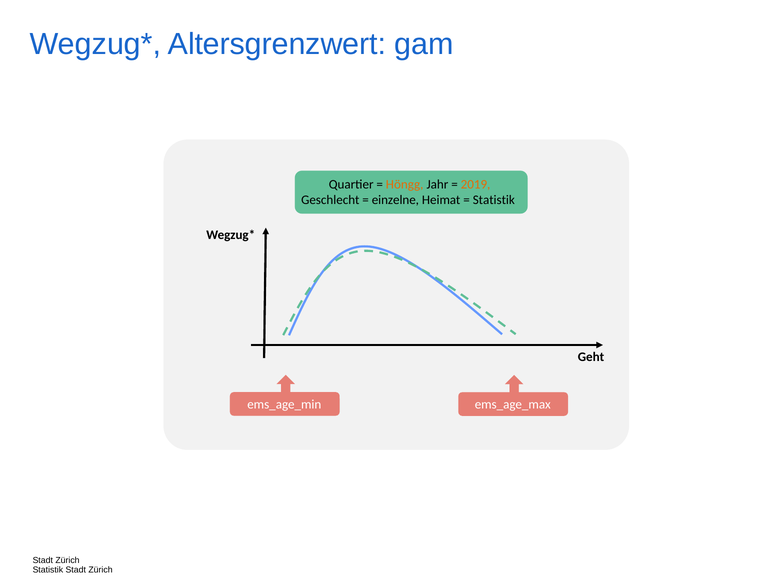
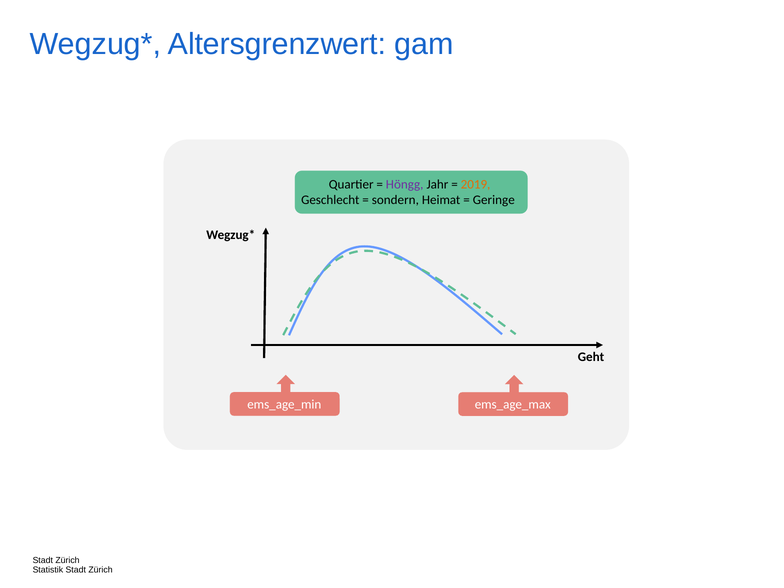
Höngg colour: orange -> purple
einzelne: einzelne -> sondern
Statistik at (494, 200): Statistik -> Geringe
